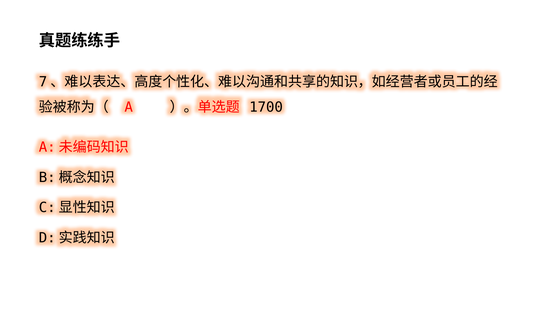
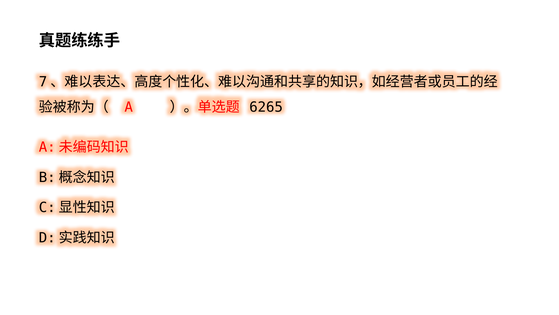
1700: 1700 -> 6265
